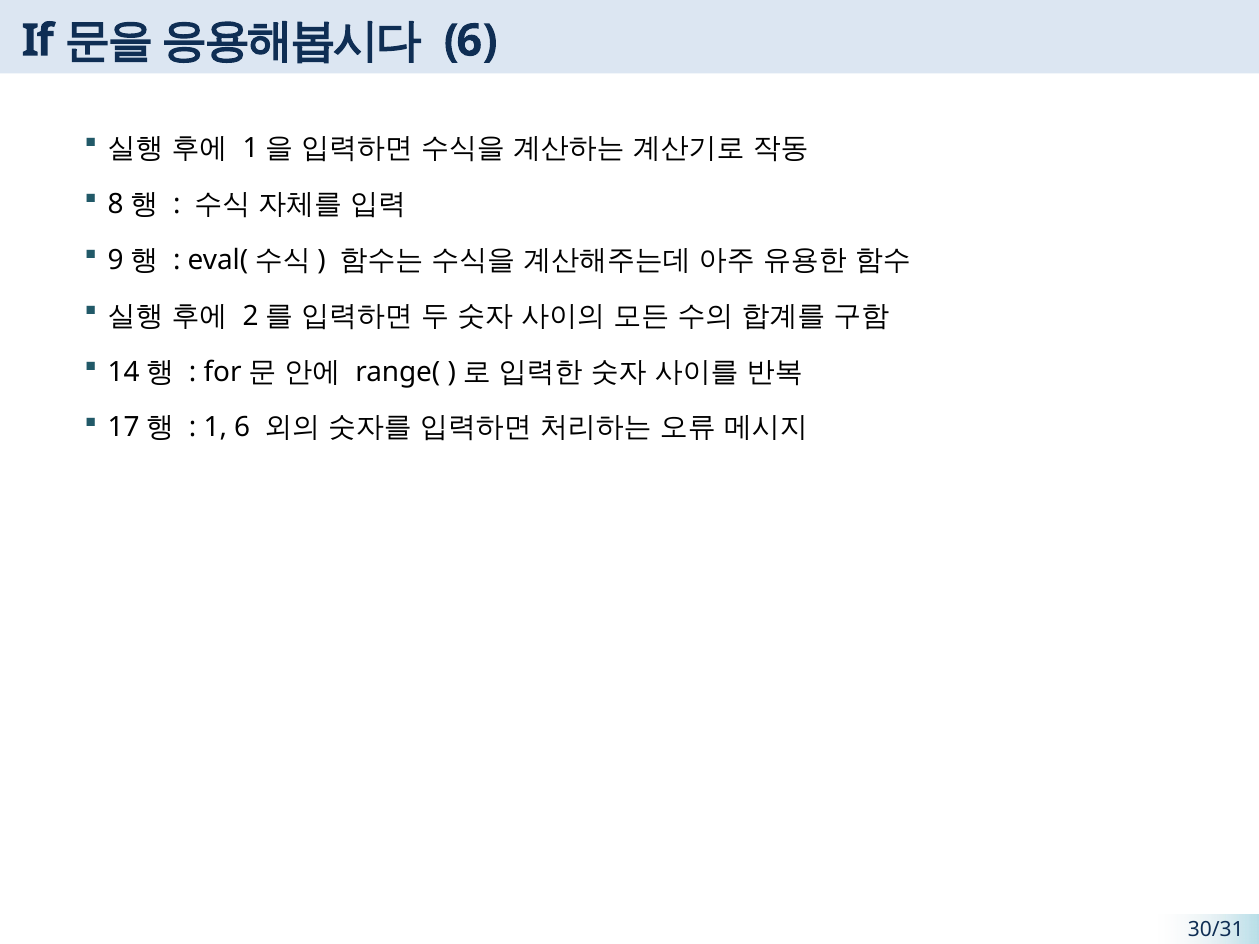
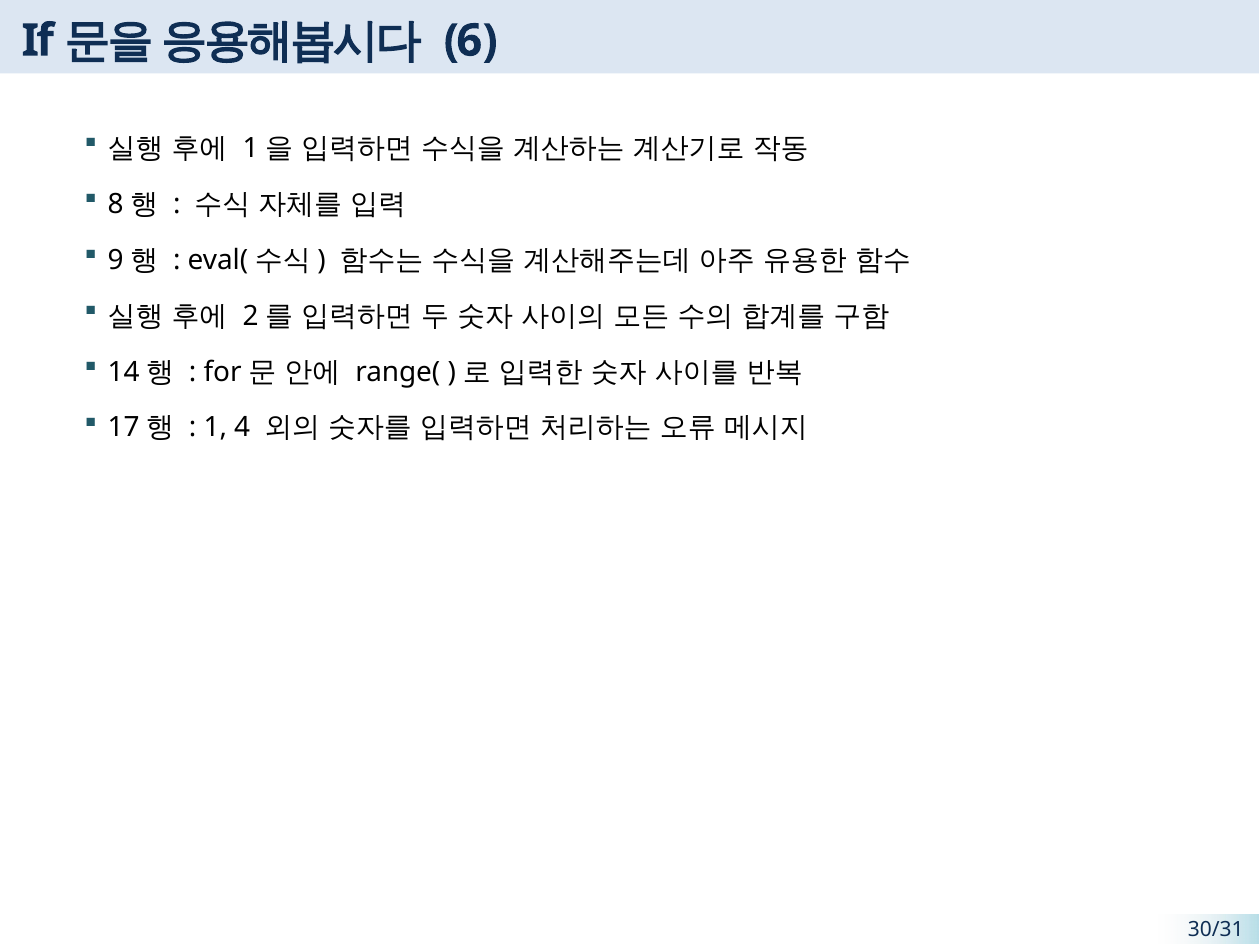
1 6: 6 -> 4
